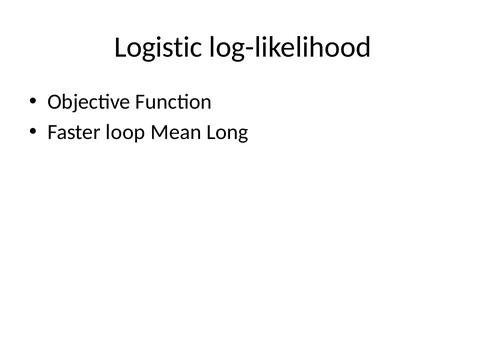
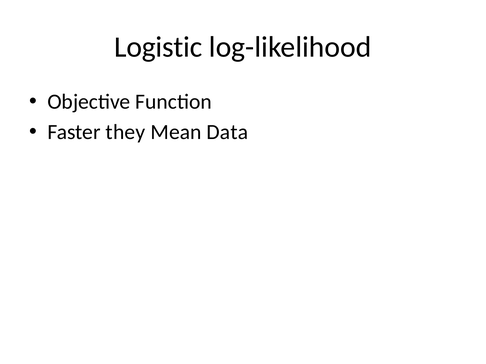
loop: loop -> they
Long: Long -> Data
